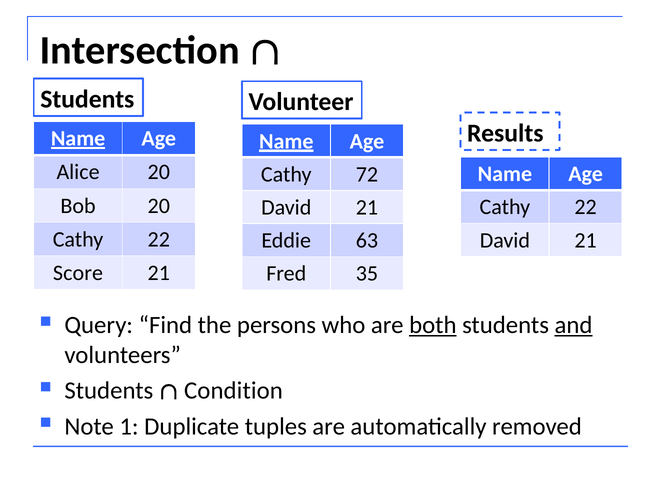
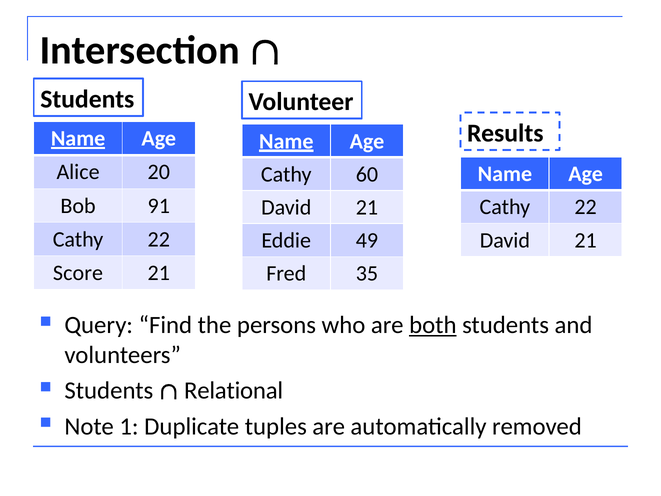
72: 72 -> 60
Bob 20: 20 -> 91
63: 63 -> 49
and underline: present -> none
Condition: Condition -> Relational
